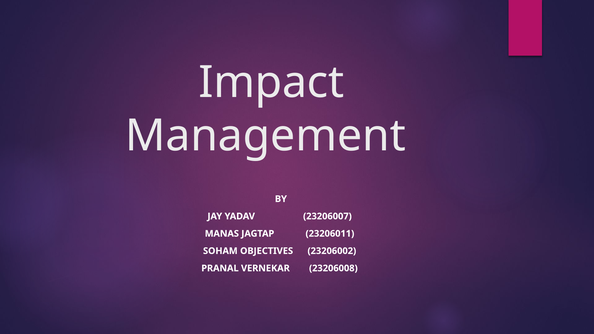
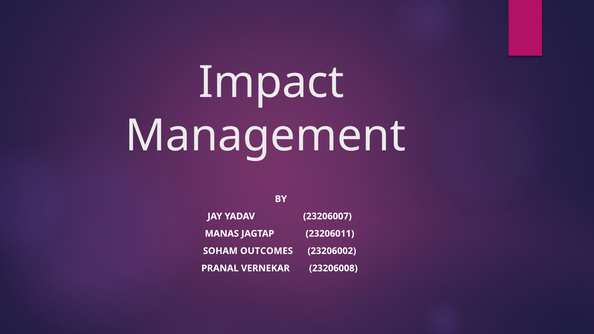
OBJECTIVES: OBJECTIVES -> OUTCOMES
